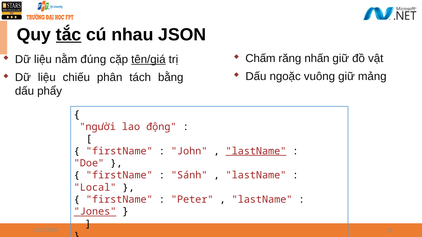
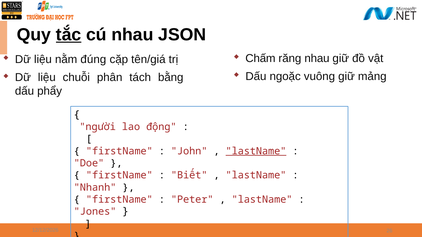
răng nhấn: nhấn -> nhau
tên/giá underline: present -> none
chiếu: chiếu -> chuỗi
Sánh: Sánh -> Biết
Local: Local -> Nhanh
Jones underline: present -> none
